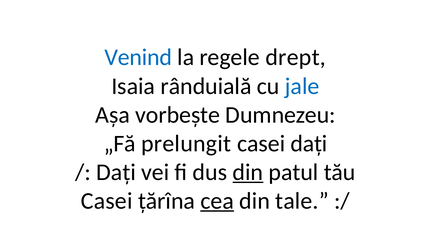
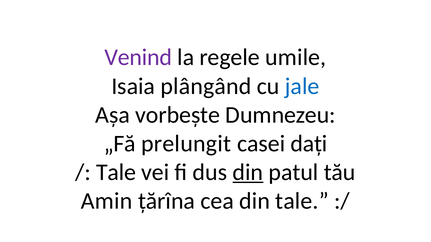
Venind colour: blue -> purple
drept: drept -> umile
rânduială: rânduială -> plângând
Dați at (116, 172): Dați -> Tale
Casei at (107, 201): Casei -> Amin
cea underline: present -> none
